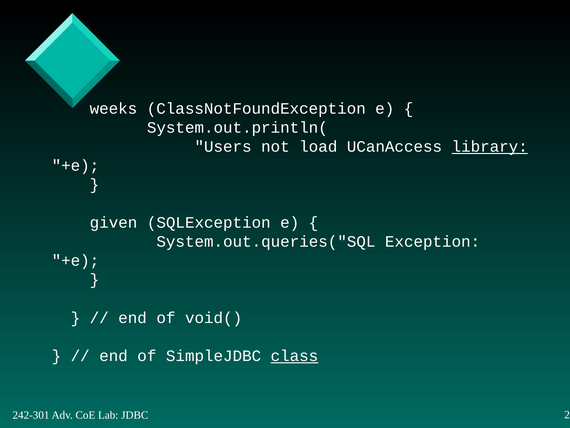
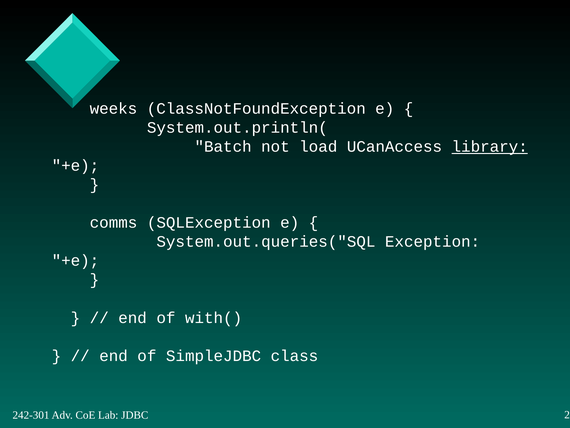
Users: Users -> Batch
given: given -> comms
void(: void( -> with(
class underline: present -> none
